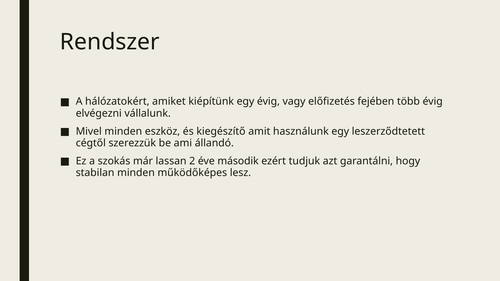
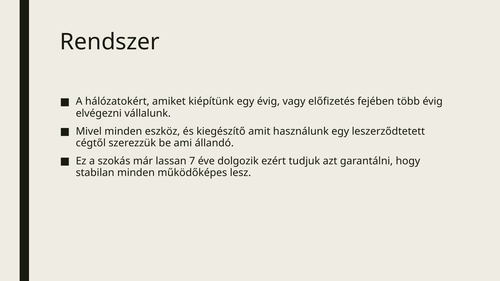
2: 2 -> 7
második: második -> dolgozik
